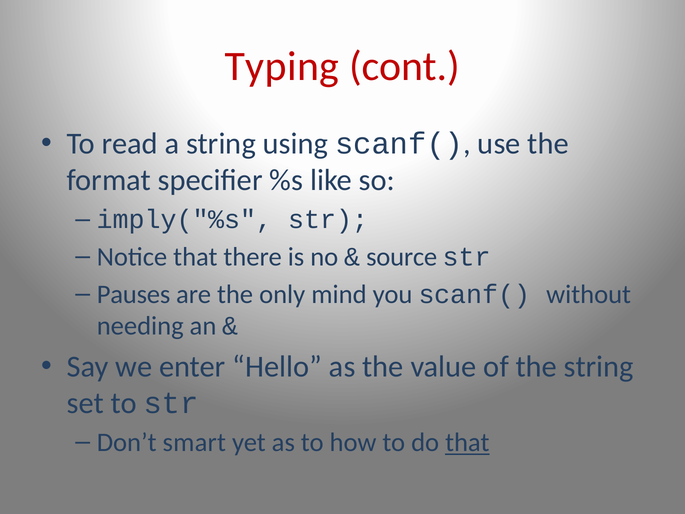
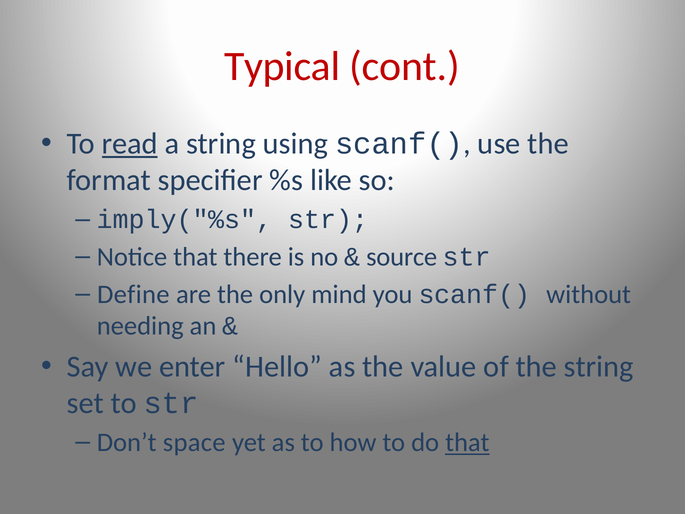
Typing: Typing -> Typical
read underline: none -> present
Pauses: Pauses -> Define
smart: smart -> space
